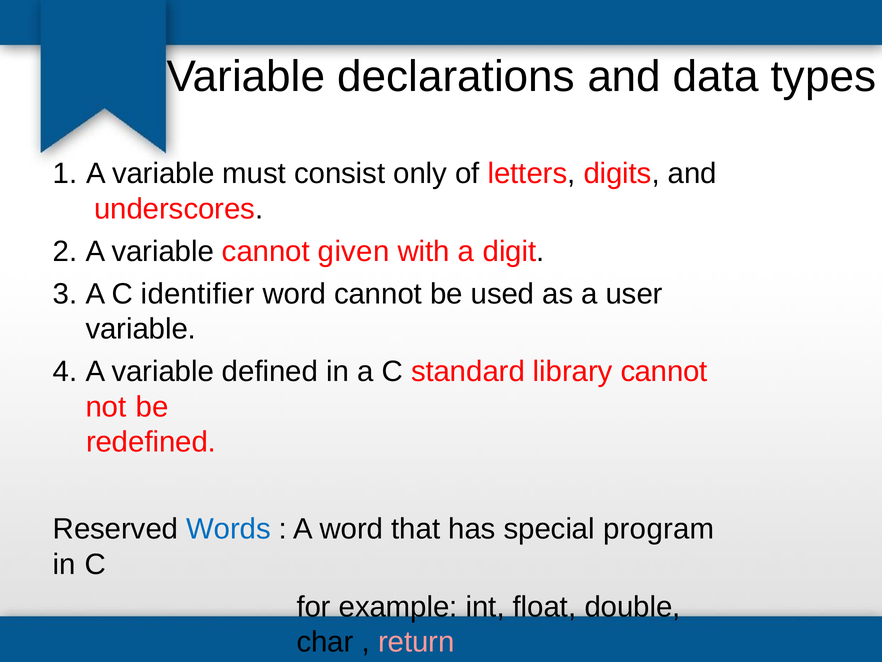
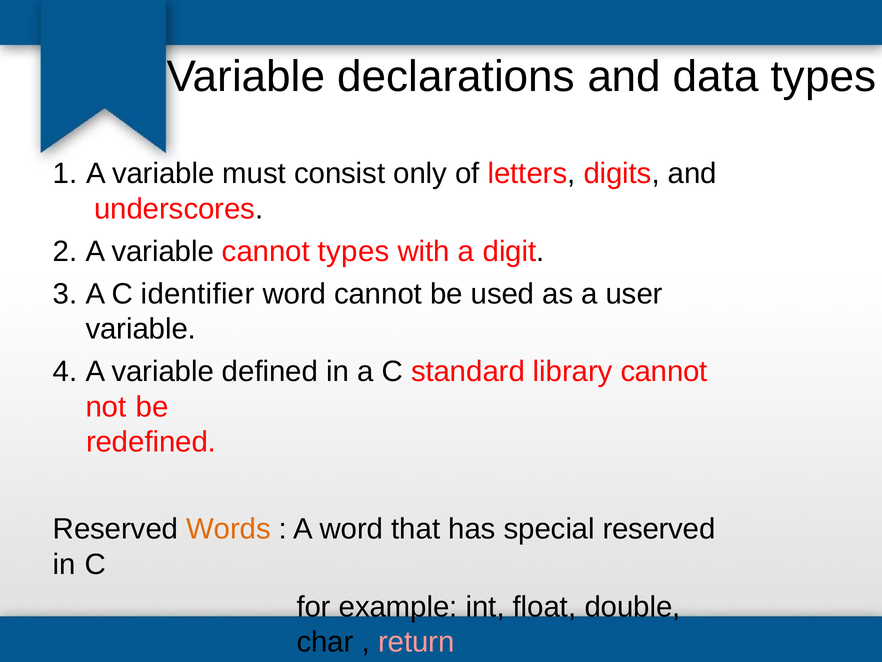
cannot given: given -> types
Words colour: blue -> orange
special program: program -> reserved
